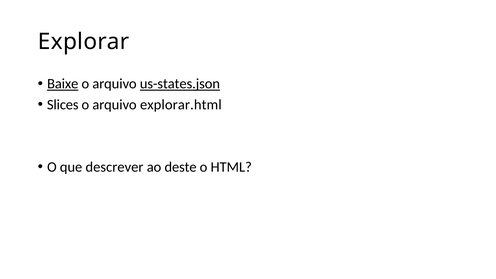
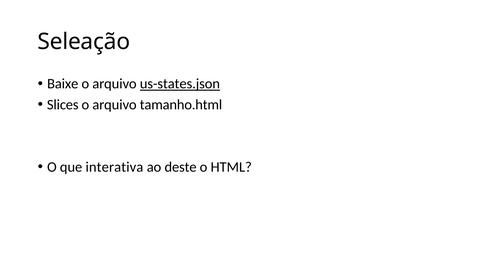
Explorar: Explorar -> Seleação
Baixe underline: present -> none
explorar.html: explorar.html -> tamanho.html
descrever: descrever -> interativa
